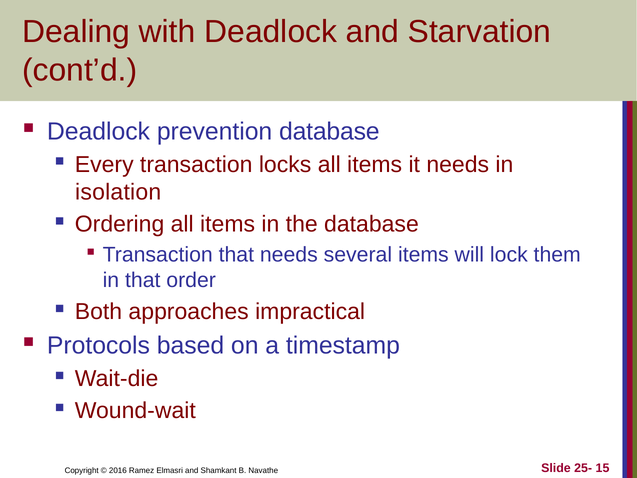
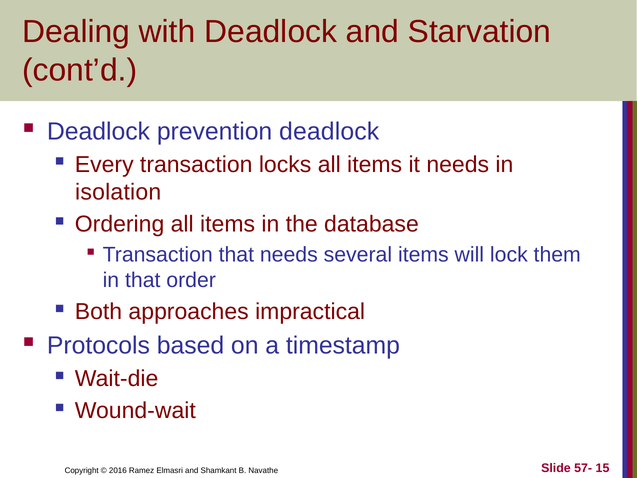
prevention database: database -> deadlock
25-: 25- -> 57-
